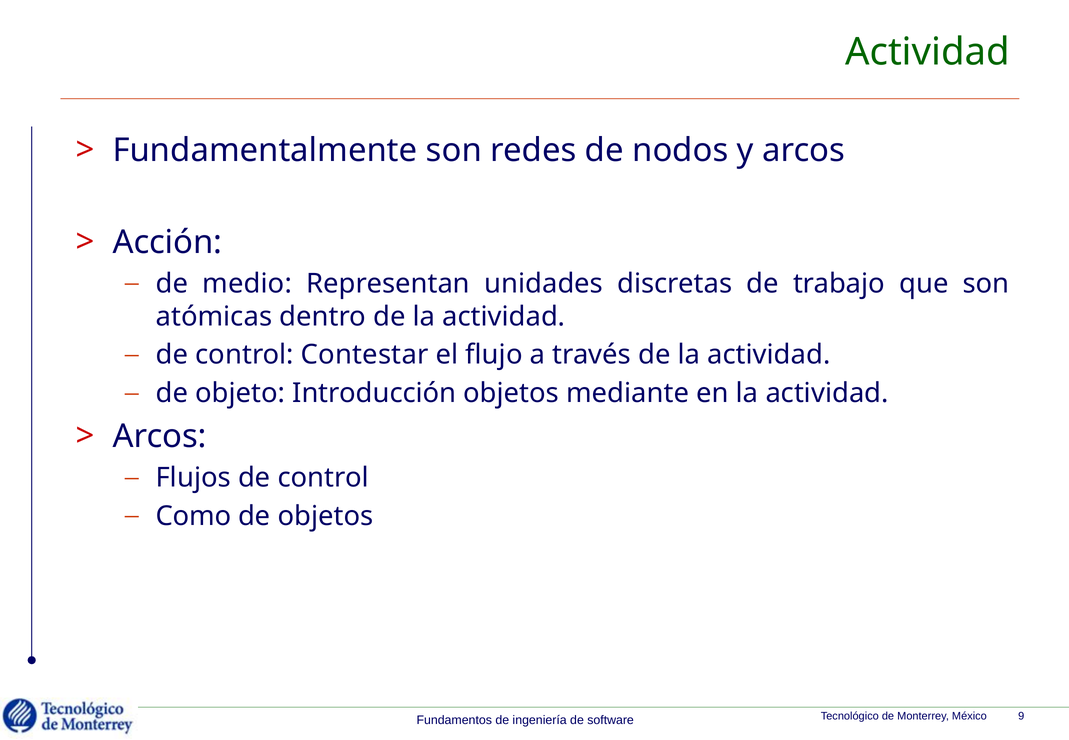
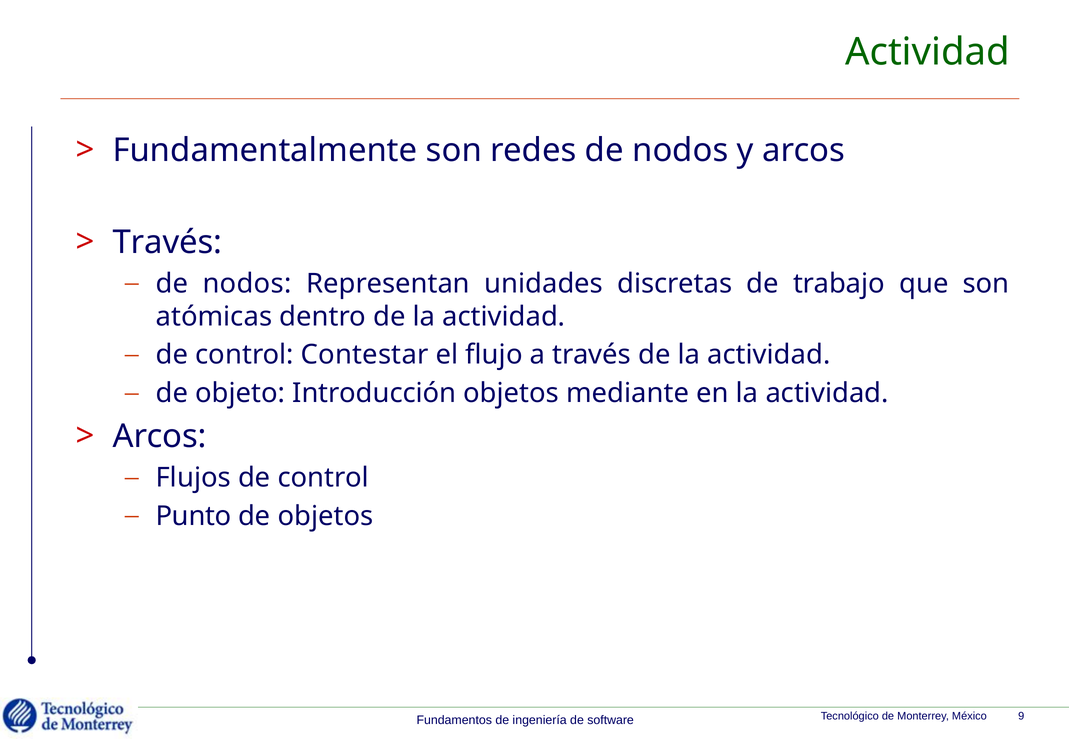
Acción at (167, 242): Acción -> Través
medio at (247, 284): medio -> nodos
Como: Como -> Punto
